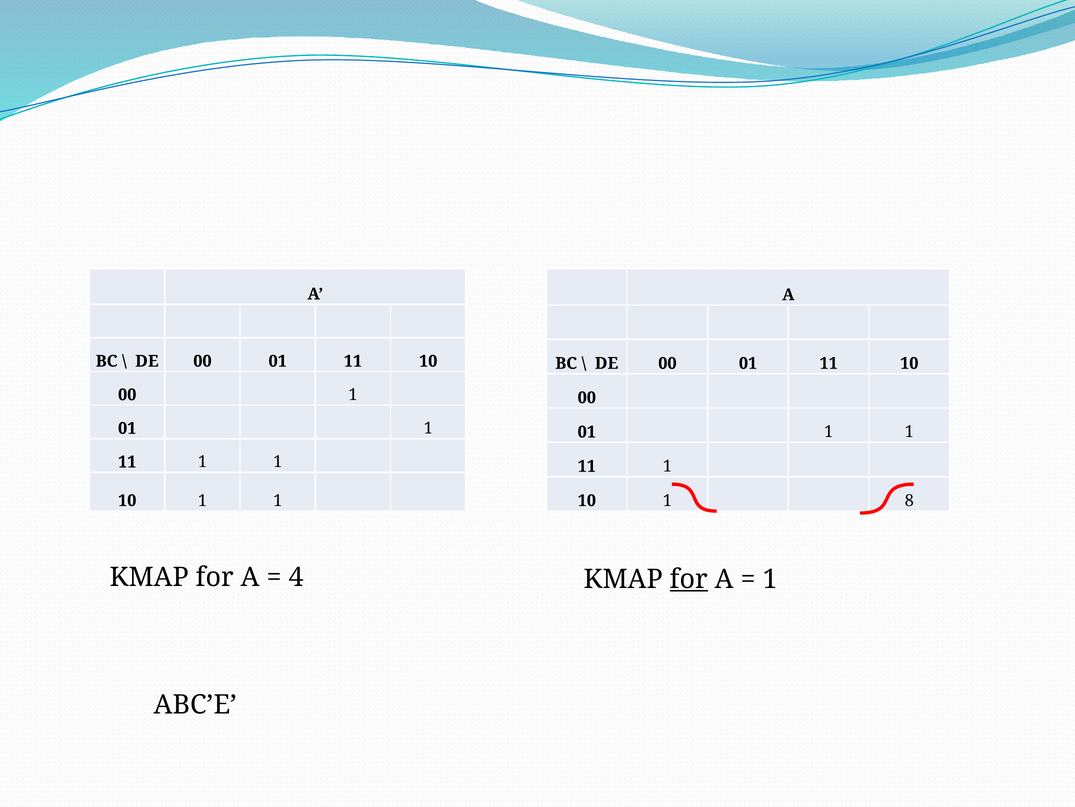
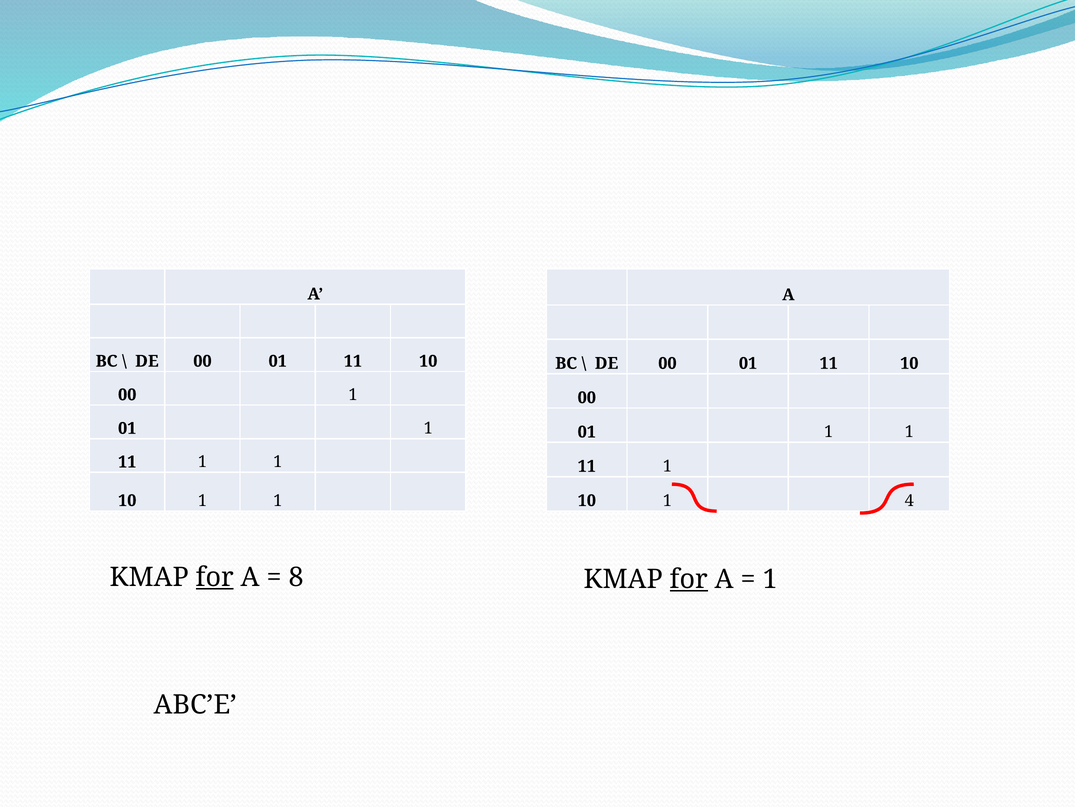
8: 8 -> 4
for at (215, 577) underline: none -> present
4: 4 -> 8
